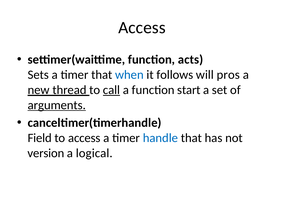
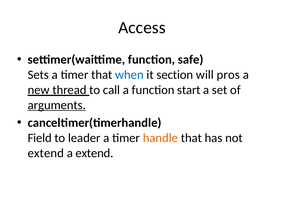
acts: acts -> safe
follows: follows -> section
call underline: present -> none
to access: access -> leader
handle colour: blue -> orange
version at (46, 153): version -> extend
a logical: logical -> extend
